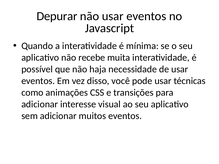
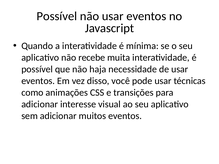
Depurar at (57, 16): Depurar -> Possível
